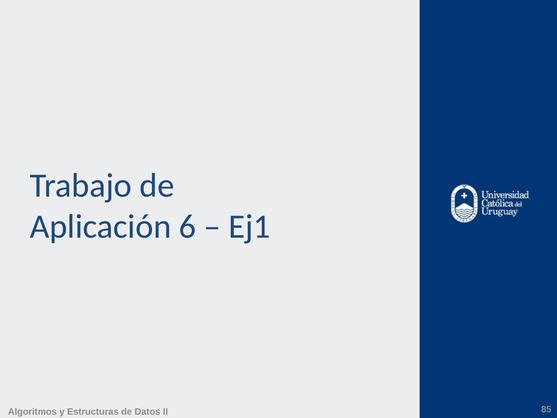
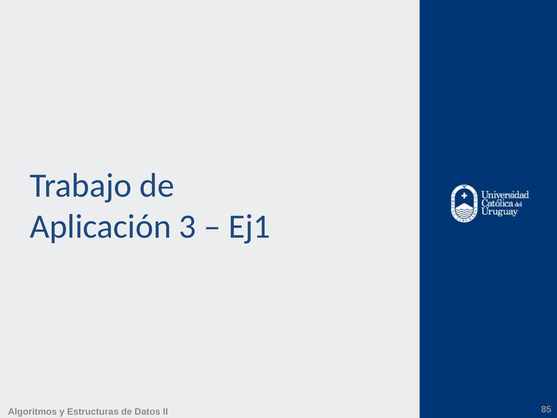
6: 6 -> 3
